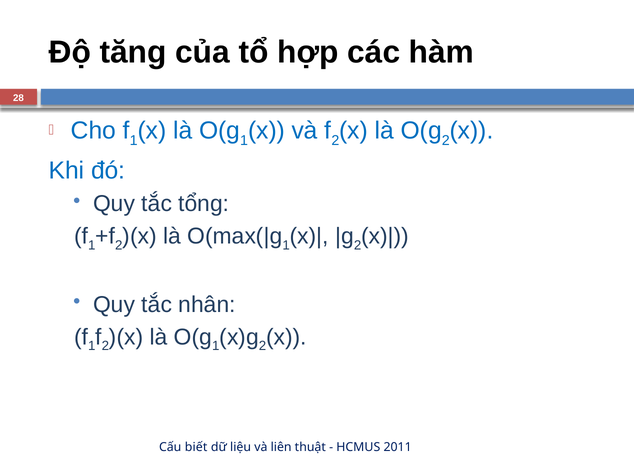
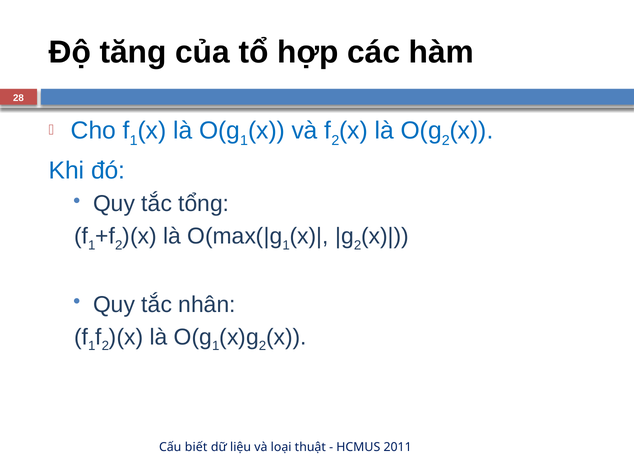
liên: liên -> loại
